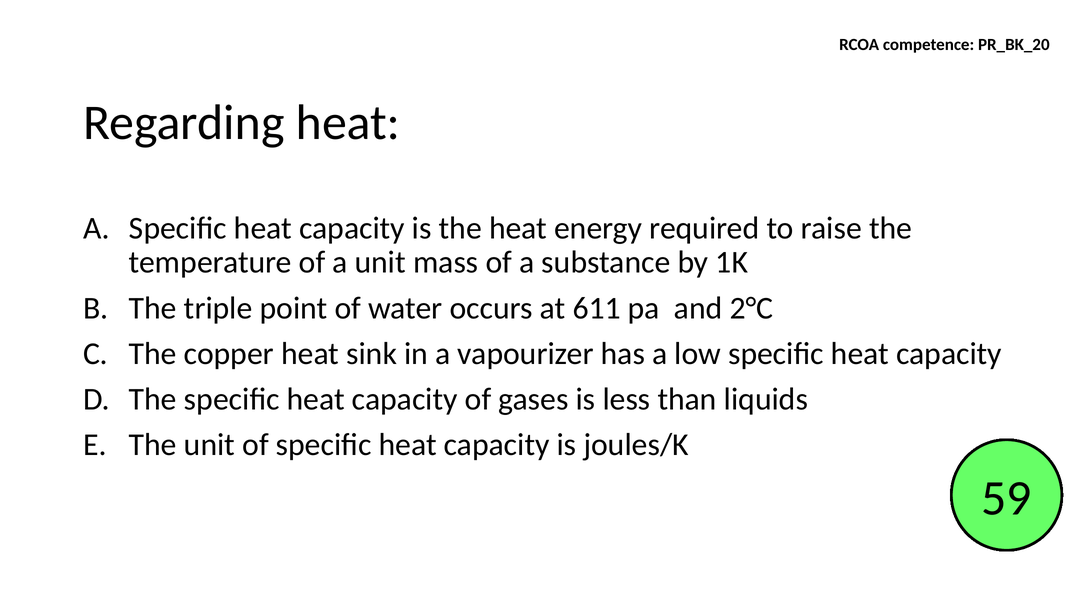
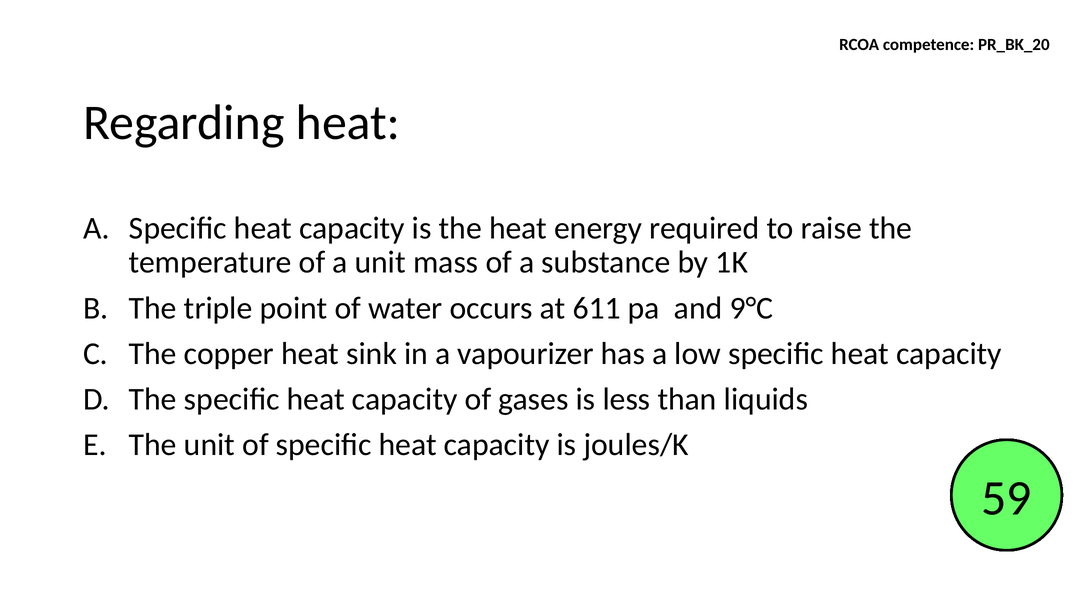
2°C: 2°C -> 9°C
